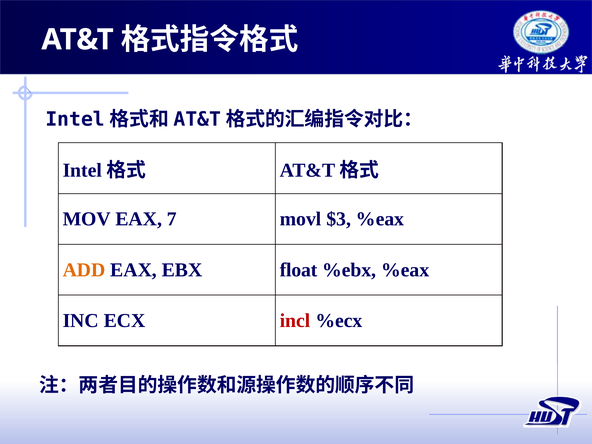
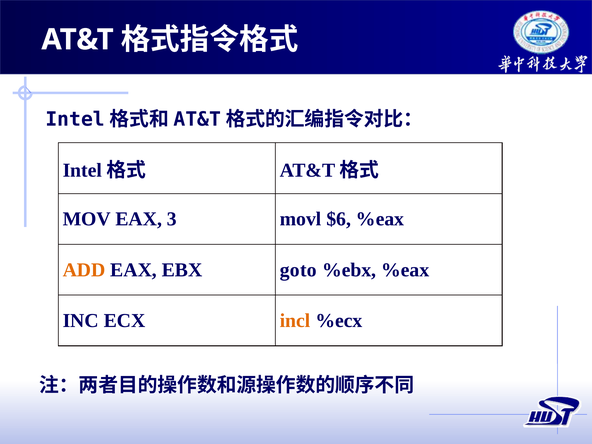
7: 7 -> 3
$3: $3 -> $6
float: float -> goto
incl colour: red -> orange
